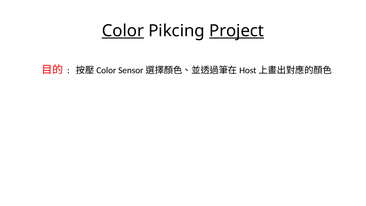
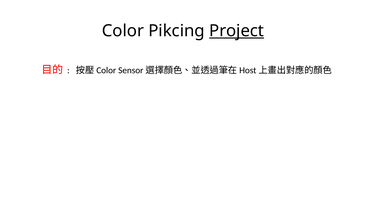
Color underline: present -> none
